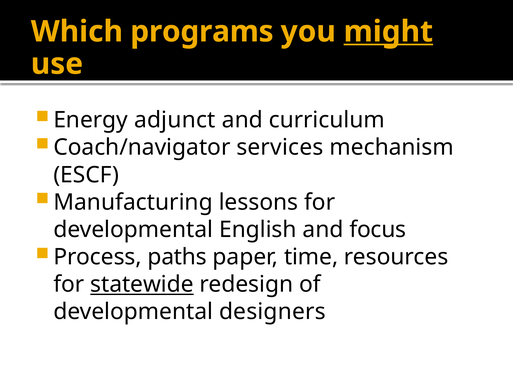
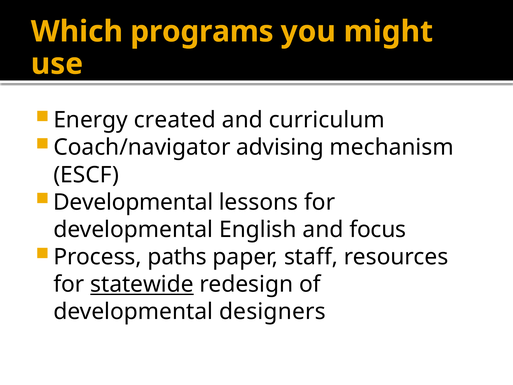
might underline: present -> none
adjunct: adjunct -> created
services: services -> advising
Manufacturing at (133, 202): Manufacturing -> Developmental
time: time -> staff
